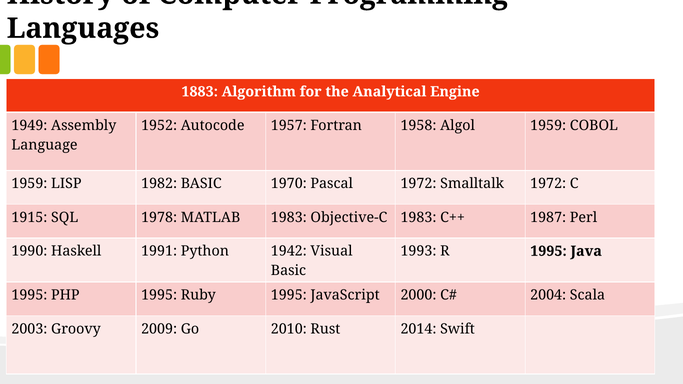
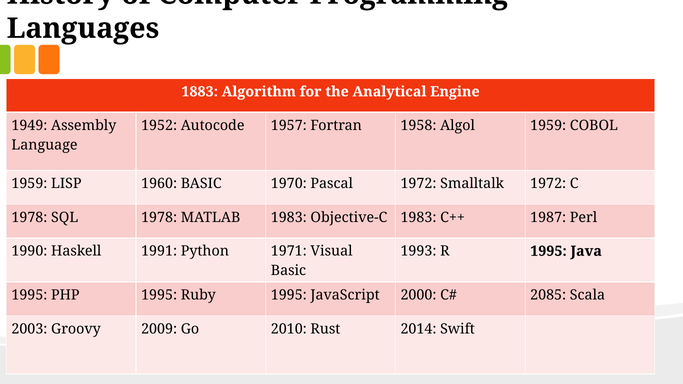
1982: 1982 -> 1960
1915 at (29, 218): 1915 -> 1978
1942: 1942 -> 1971
2004: 2004 -> 2085
